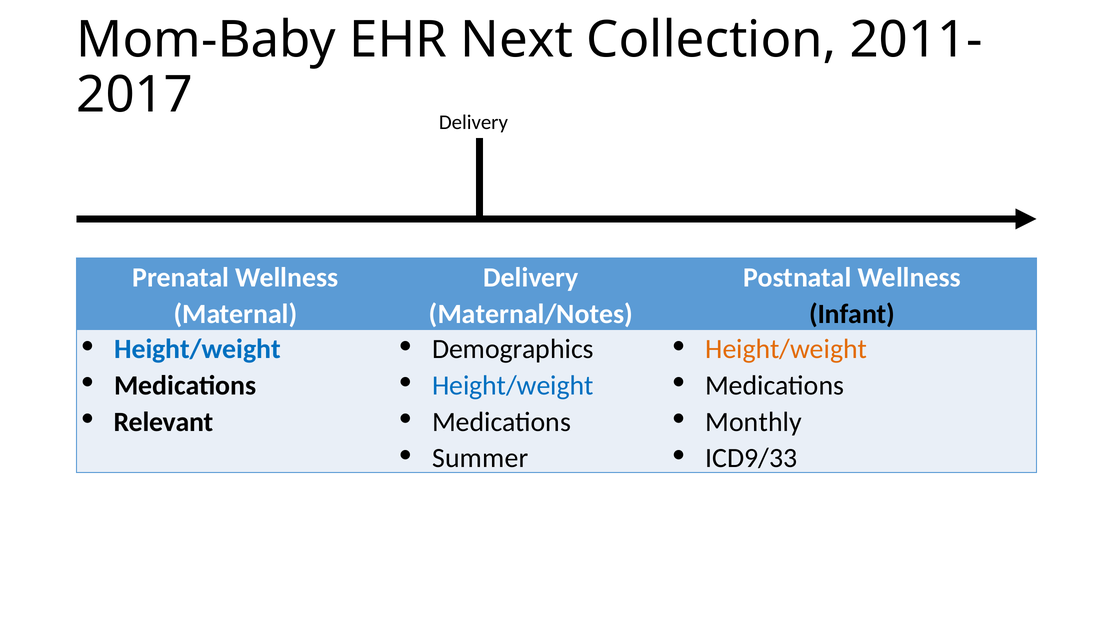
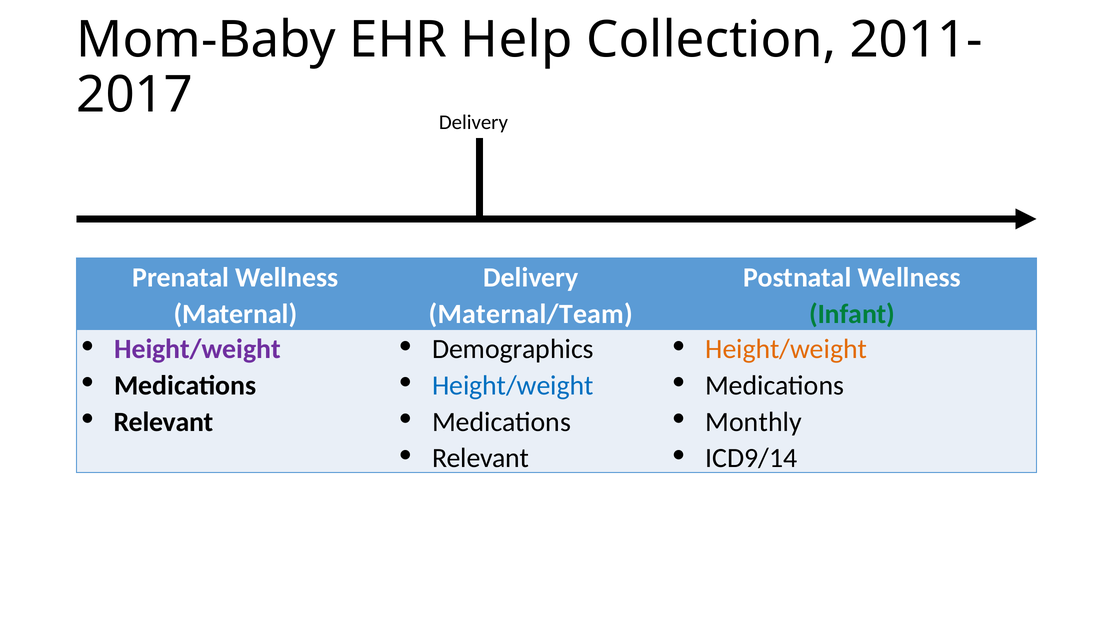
Next: Next -> Help
Maternal/Notes: Maternal/Notes -> Maternal/Team
Infant colour: black -> green
Height/weight at (197, 349) colour: blue -> purple
Summer at (480, 458): Summer -> Relevant
ICD9/33: ICD9/33 -> ICD9/14
